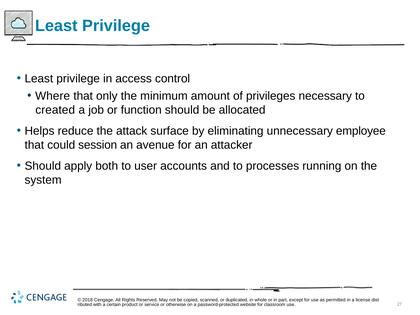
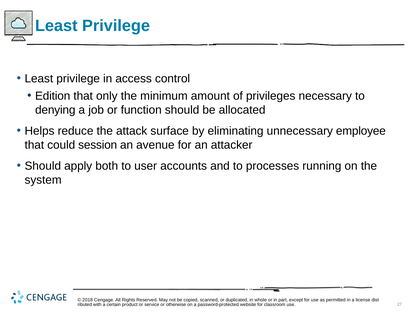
Where: Where -> Edition
created: created -> denying
